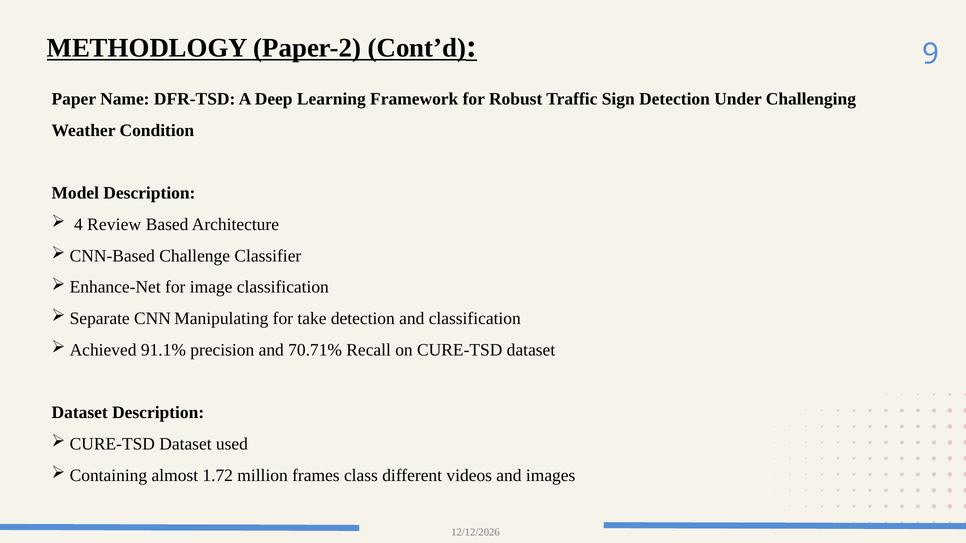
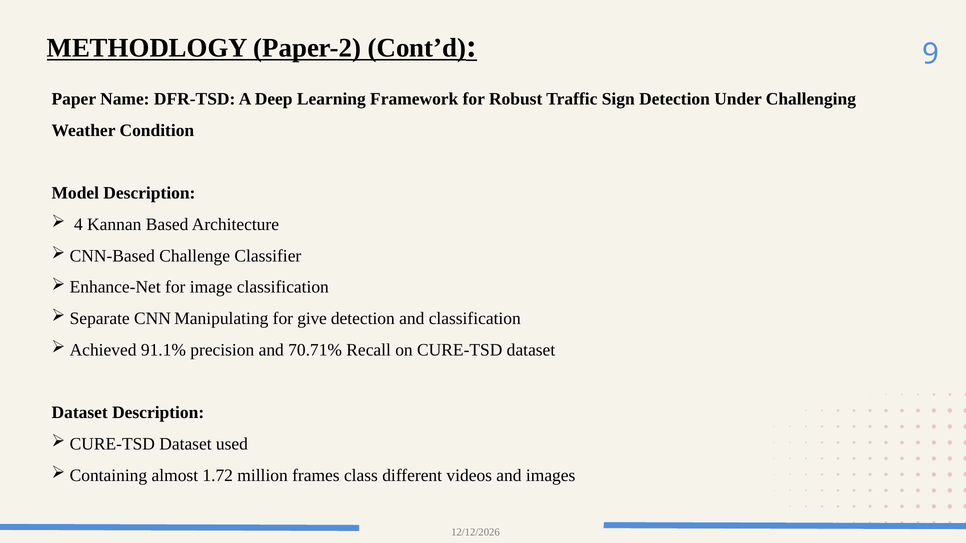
Review: Review -> Kannan
take: take -> give
